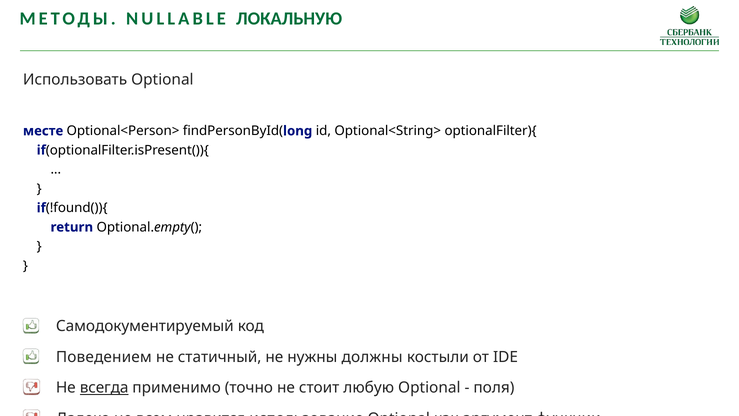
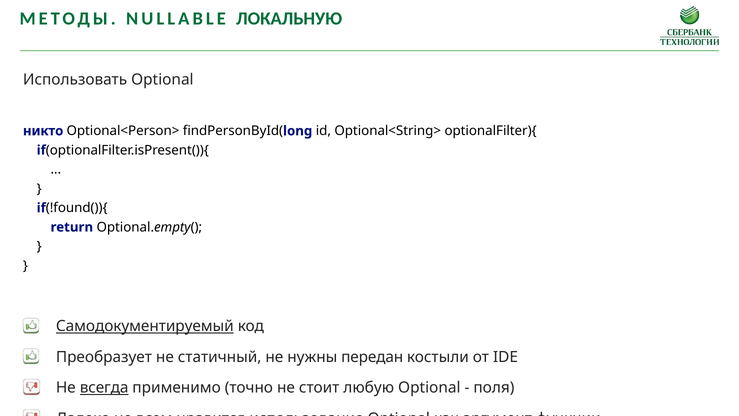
месте: месте -> никто
Самодокументируемый underline: none -> present
Поведением: Поведением -> Преобразует
должны: должны -> передан
